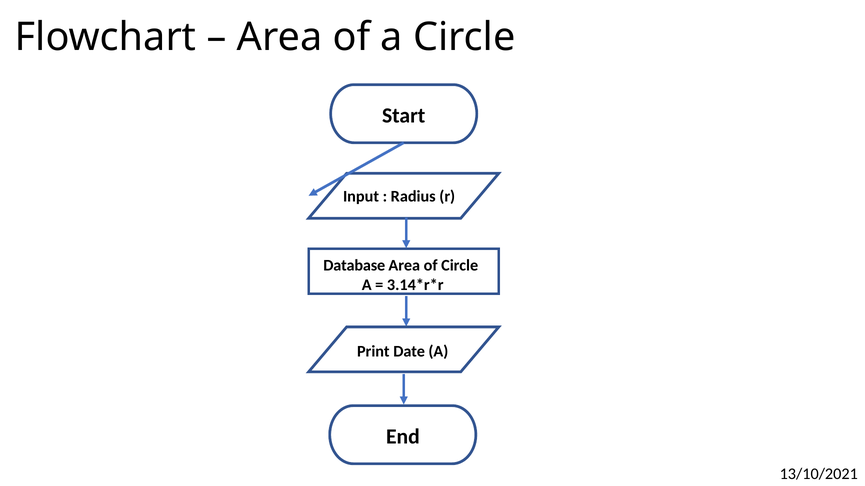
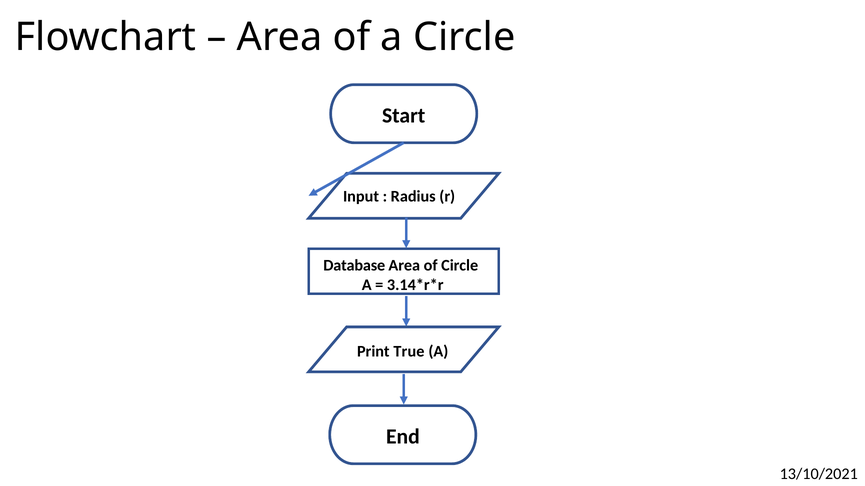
Date: Date -> True
